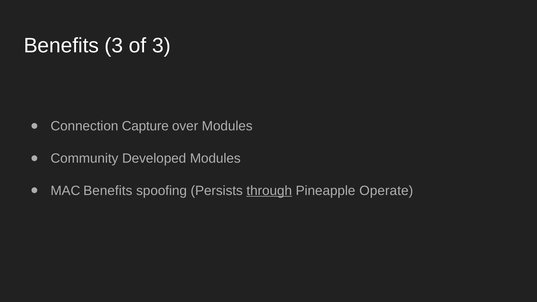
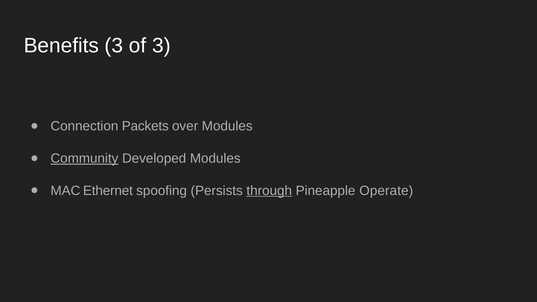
Capture: Capture -> Packets
Community underline: none -> present
MAC Benefits: Benefits -> Ethernet
